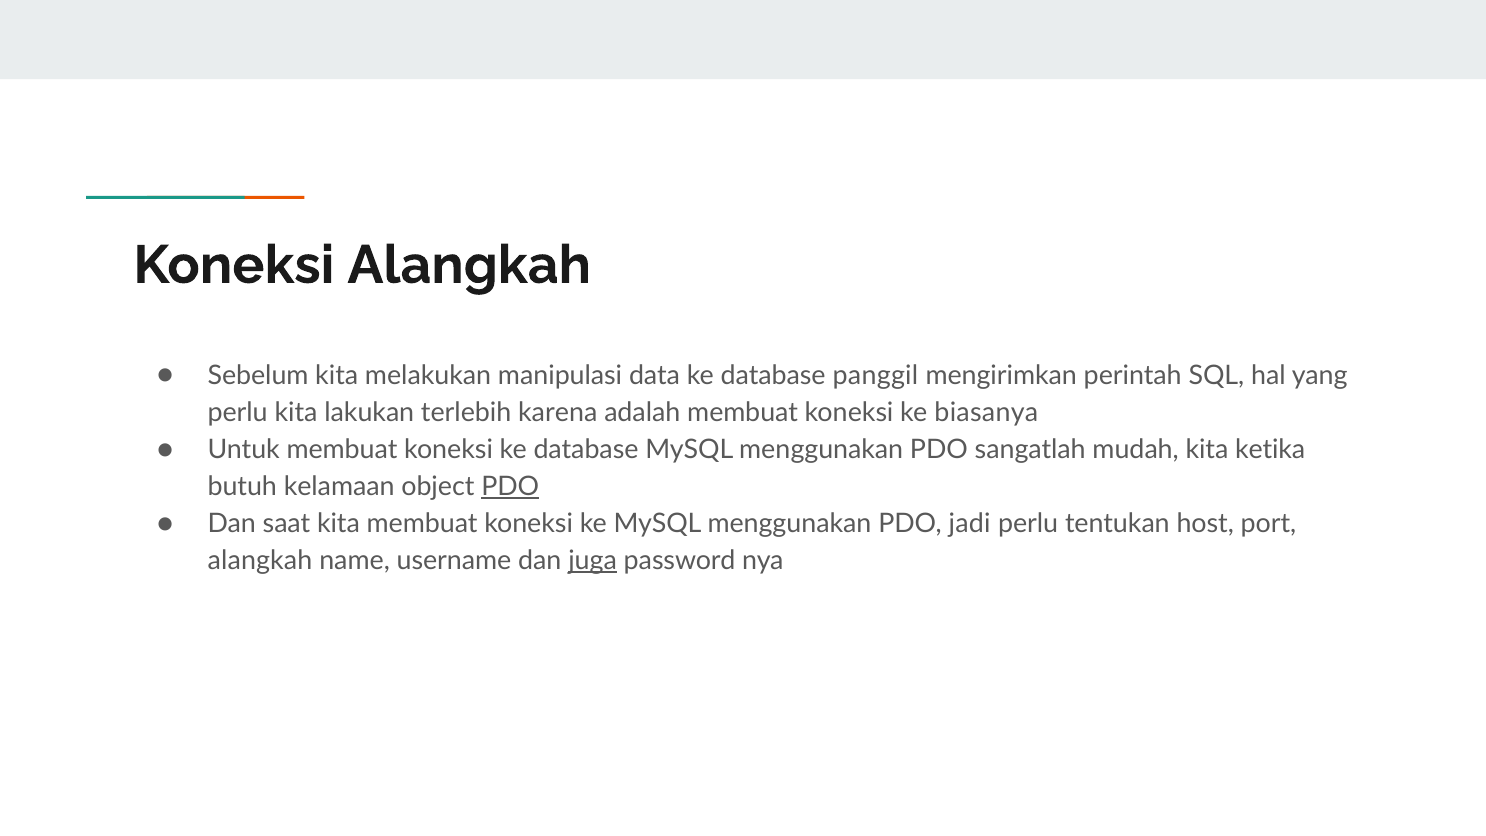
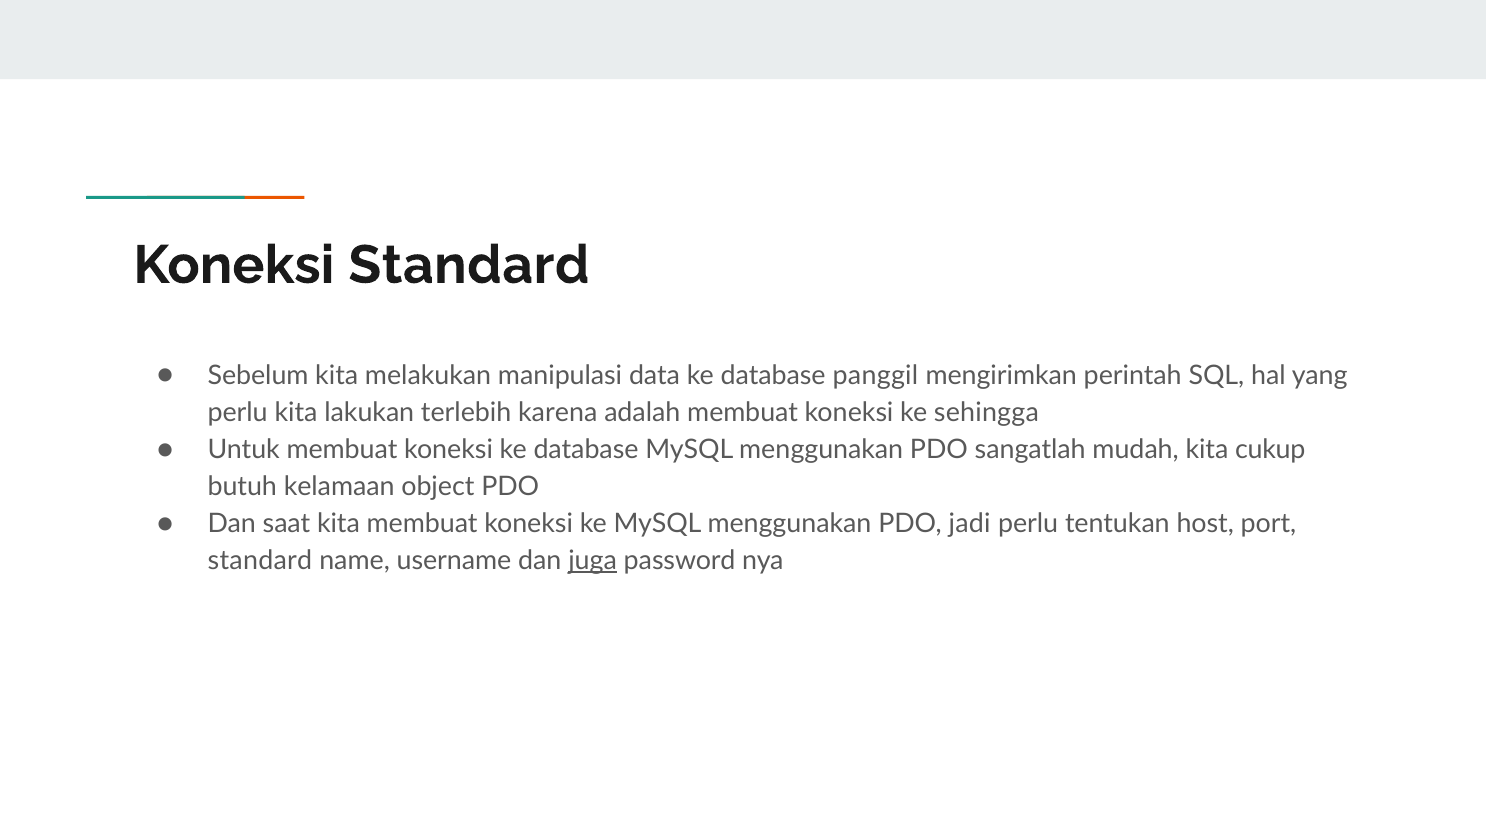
Koneksi Alangkah: Alangkah -> Standard
biasanya: biasanya -> sehingga
ketika: ketika -> cukup
PDO at (510, 487) underline: present -> none
alangkah at (260, 561): alangkah -> standard
